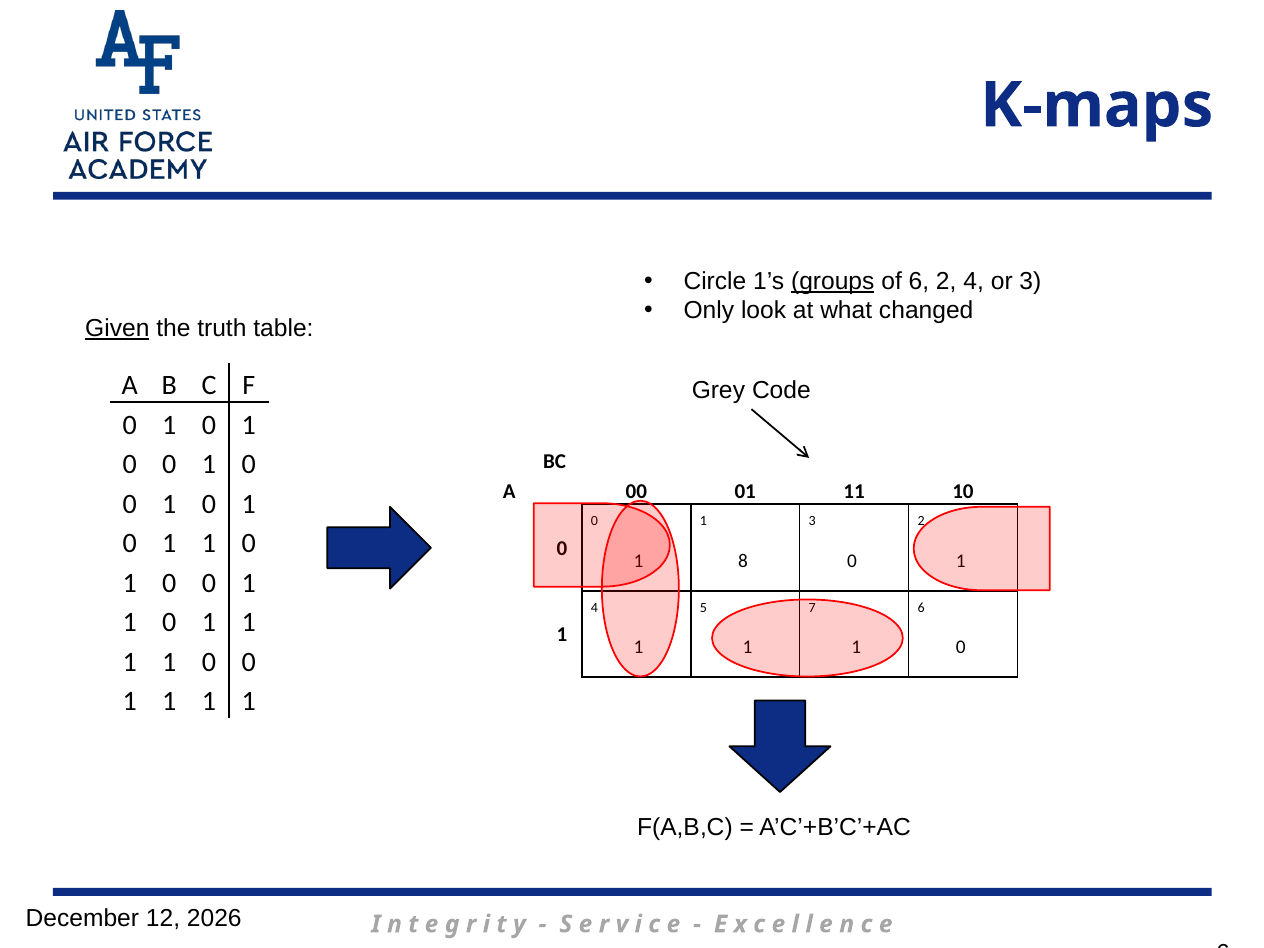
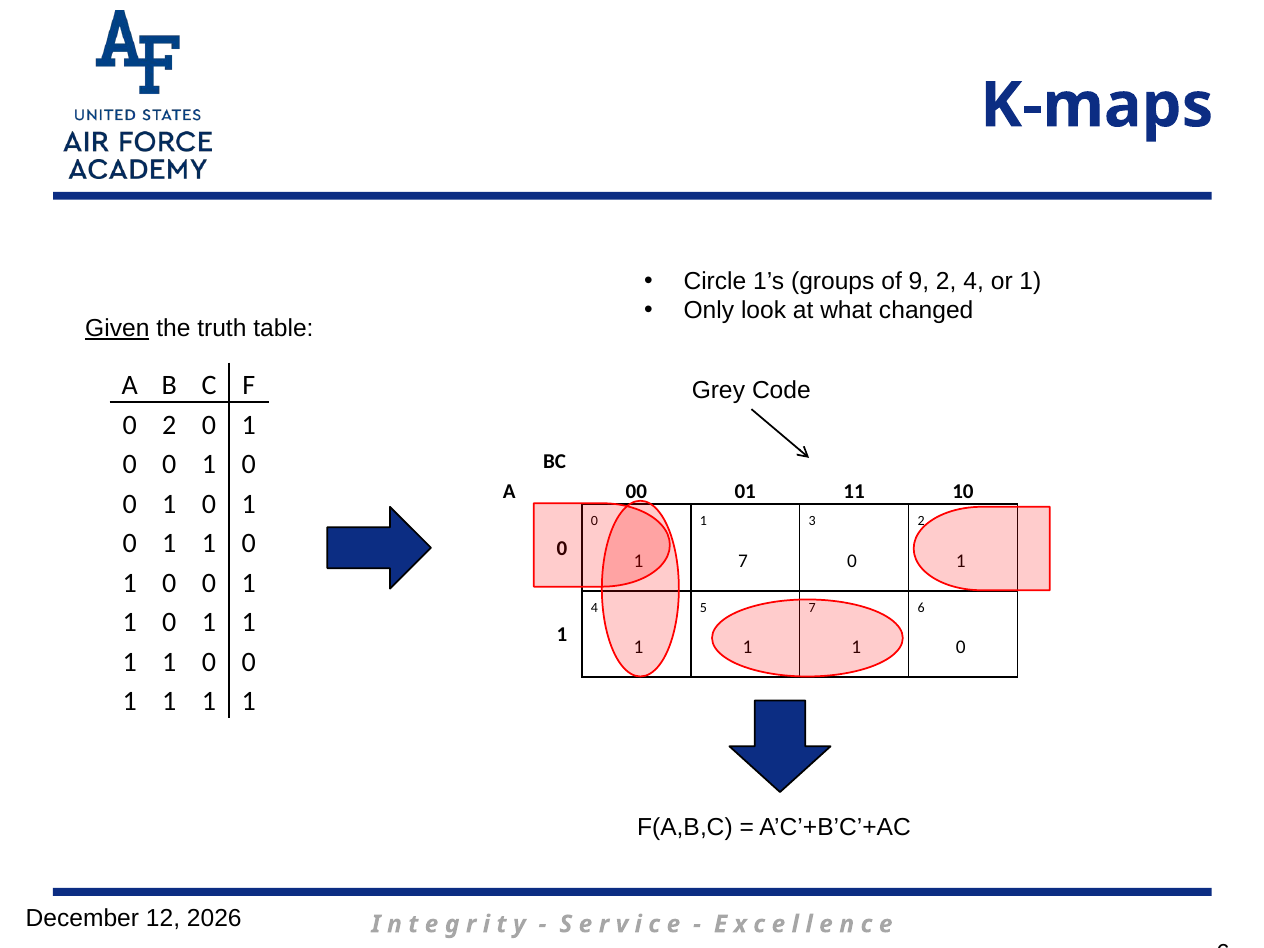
groups underline: present -> none
of 6: 6 -> 9
or 3: 3 -> 1
1 at (169, 425): 1 -> 2
8 at (743, 561): 8 -> 7
